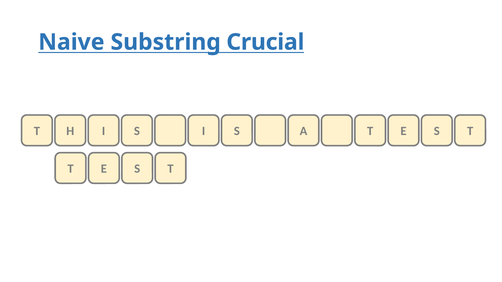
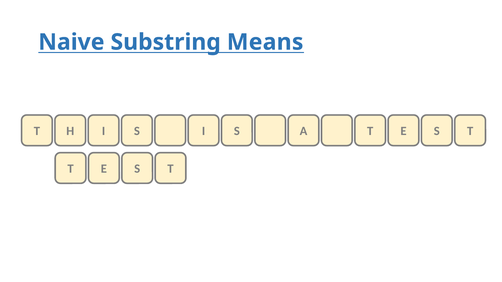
Crucial: Crucial -> Means
